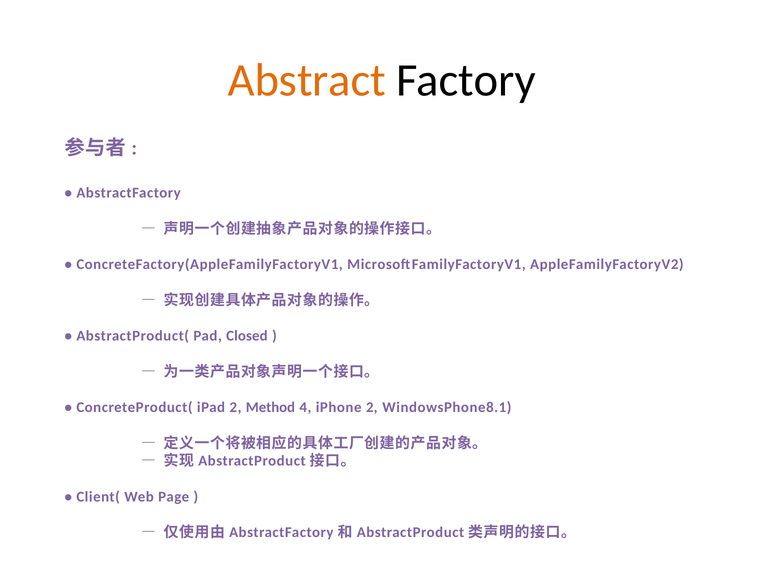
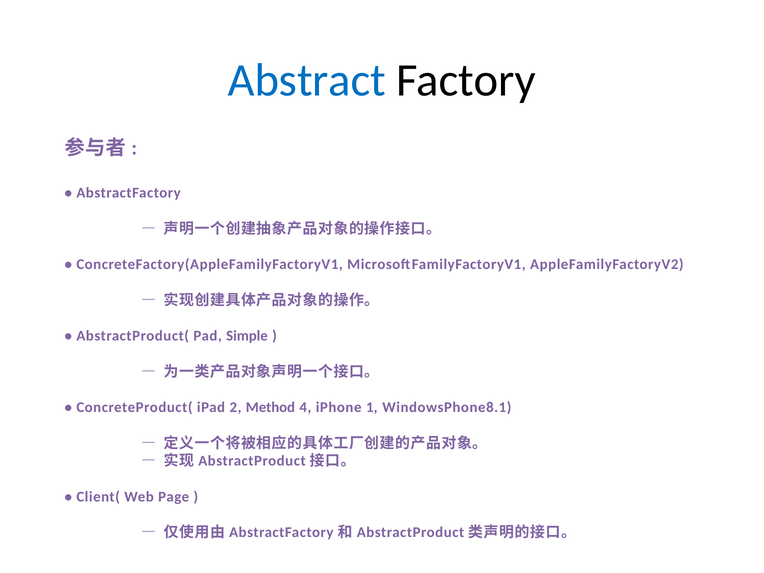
Abstract colour: orange -> blue
Closed: Closed -> Simple
iPhone 2: 2 -> 1
